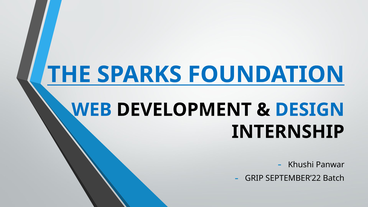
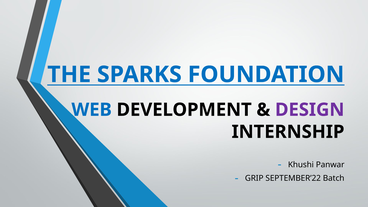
DESIGN colour: blue -> purple
